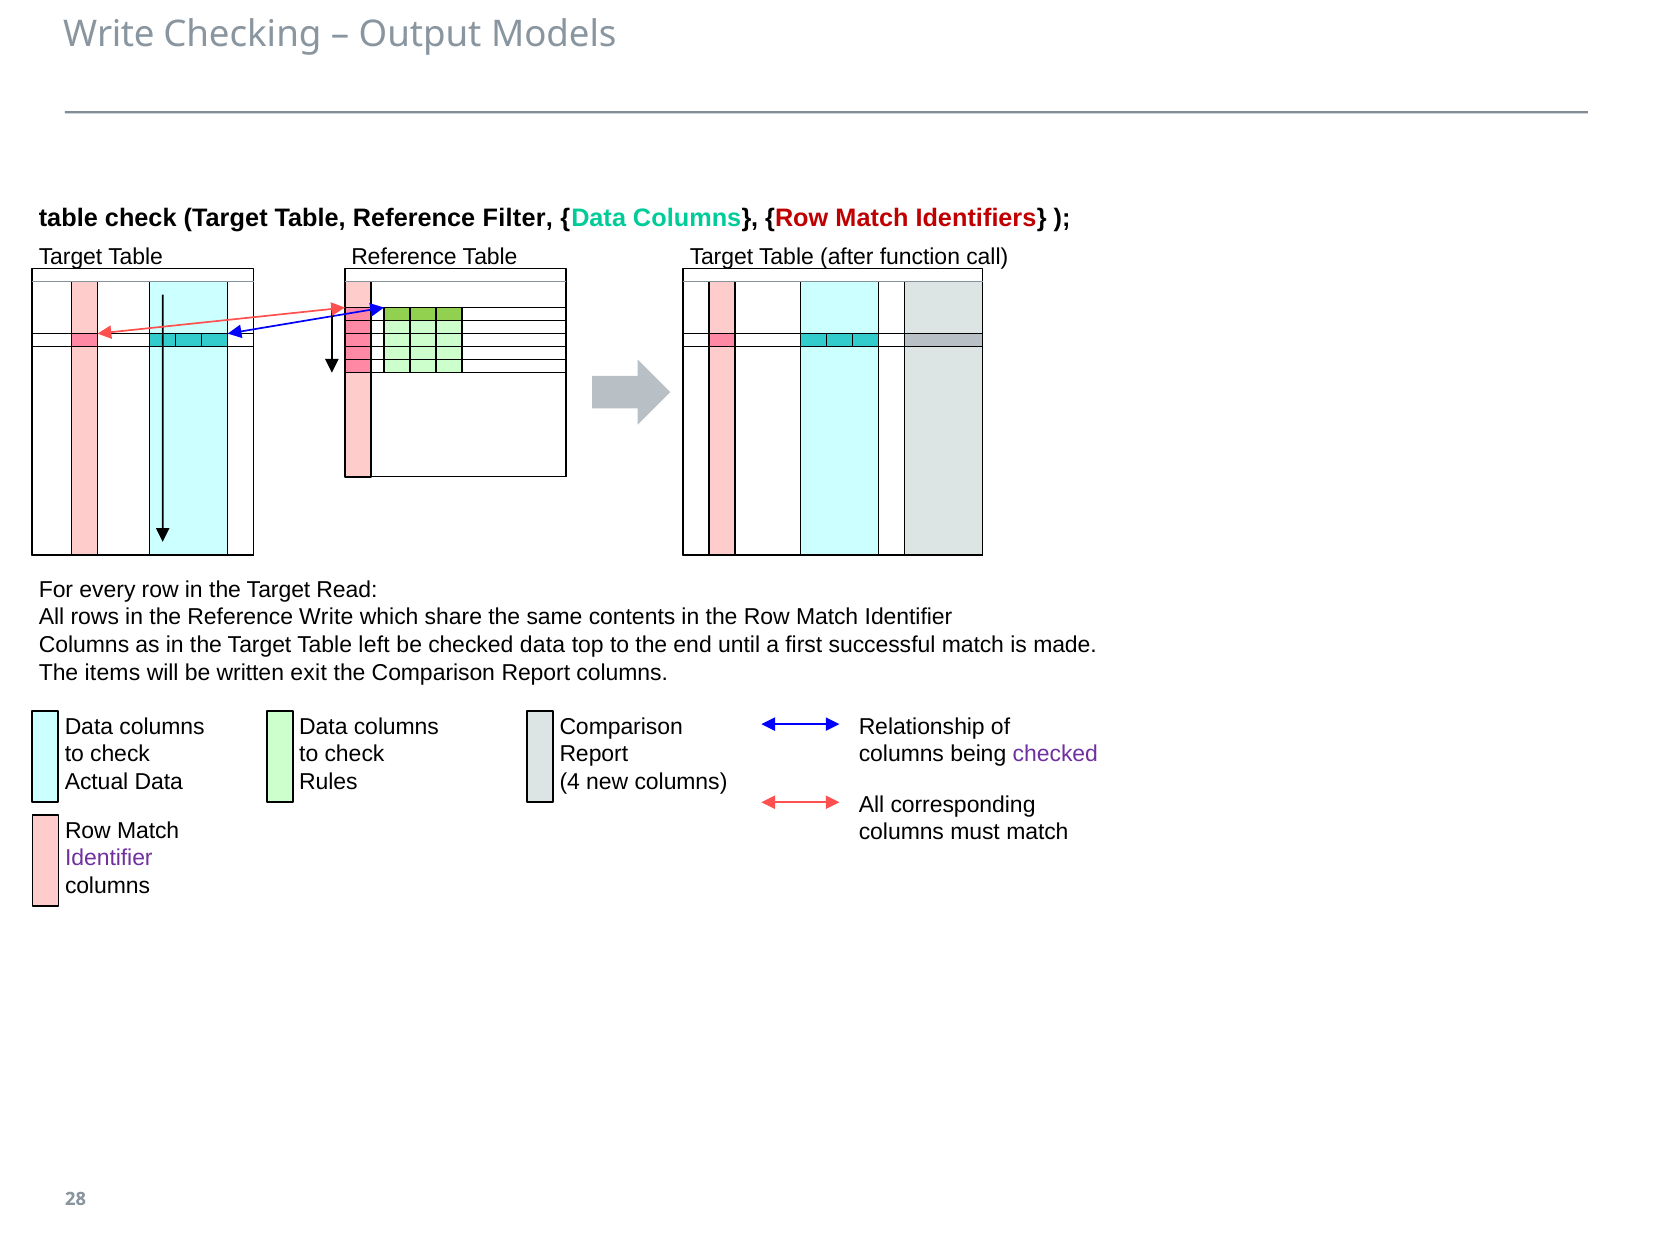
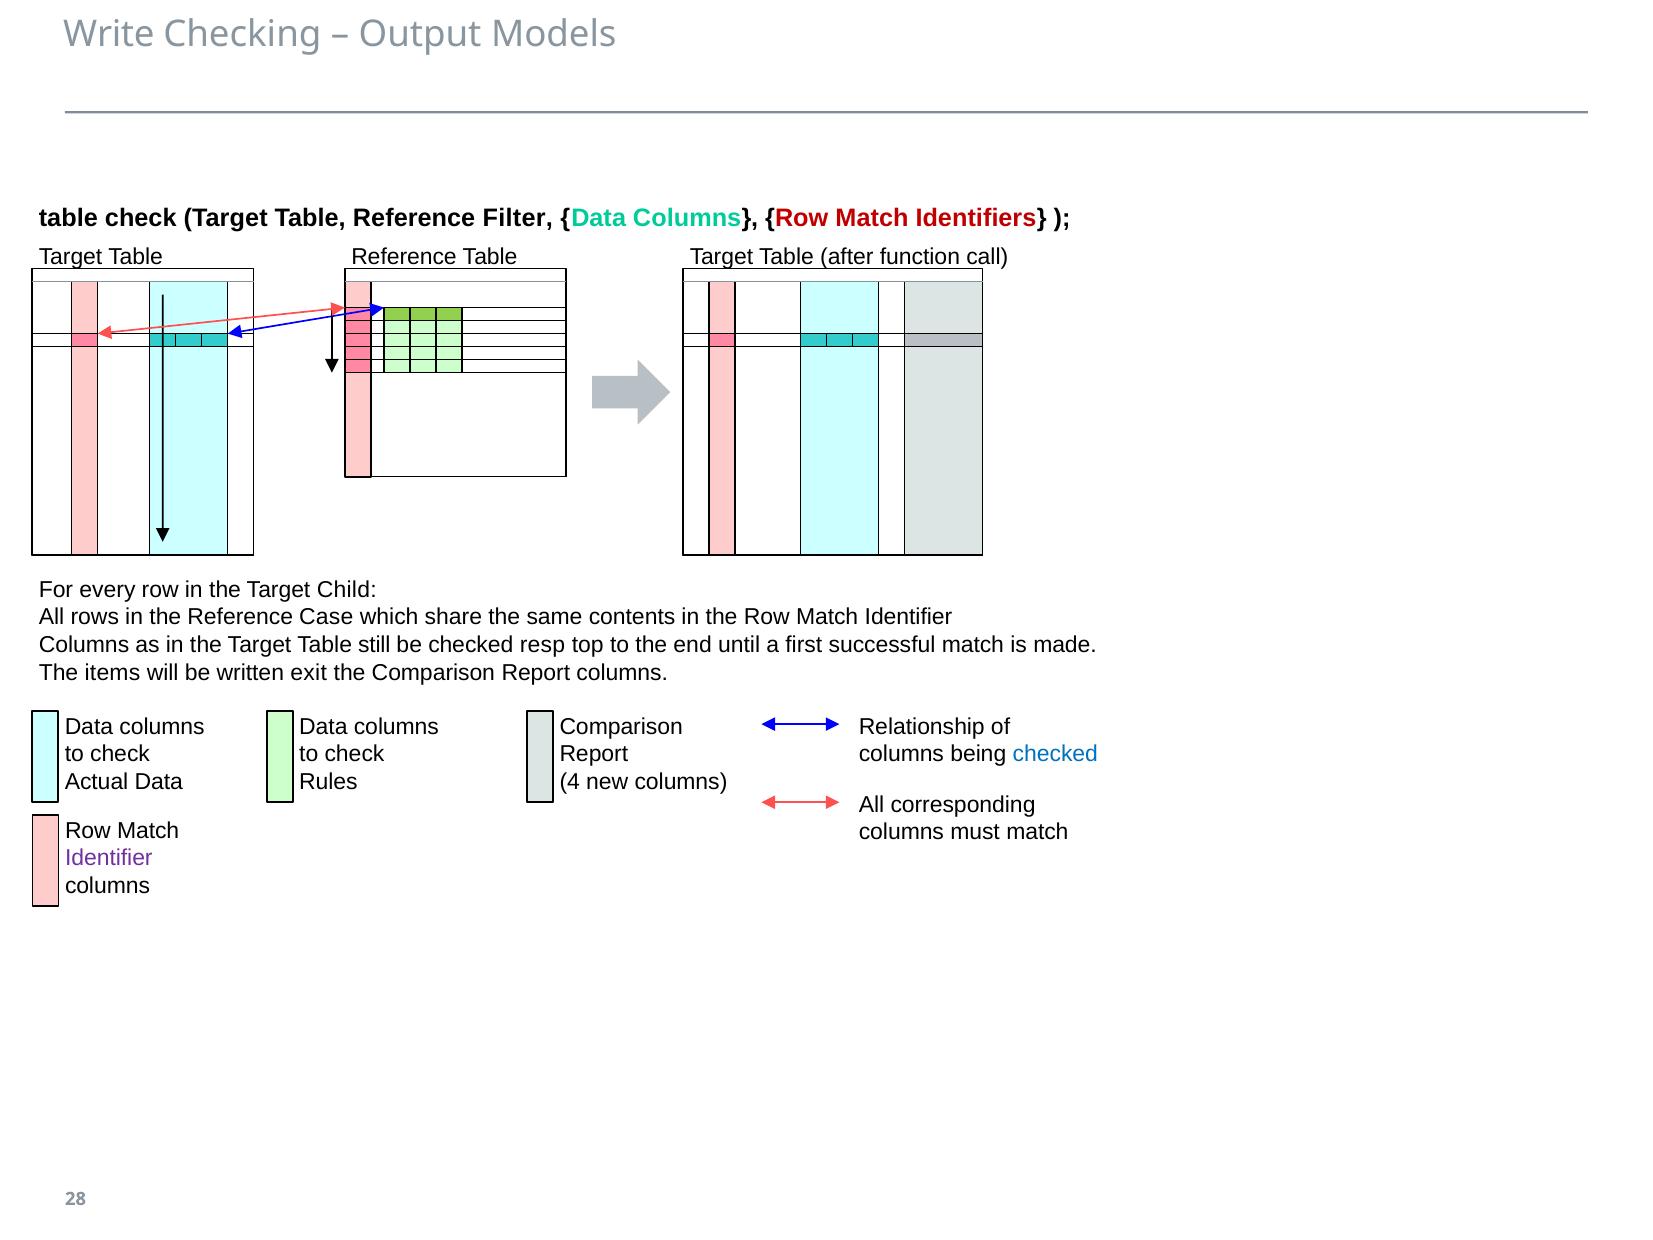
Read: Read -> Child
Reference Write: Write -> Case
left: left -> still
checked data: data -> resp
checked at (1055, 754) colour: purple -> blue
